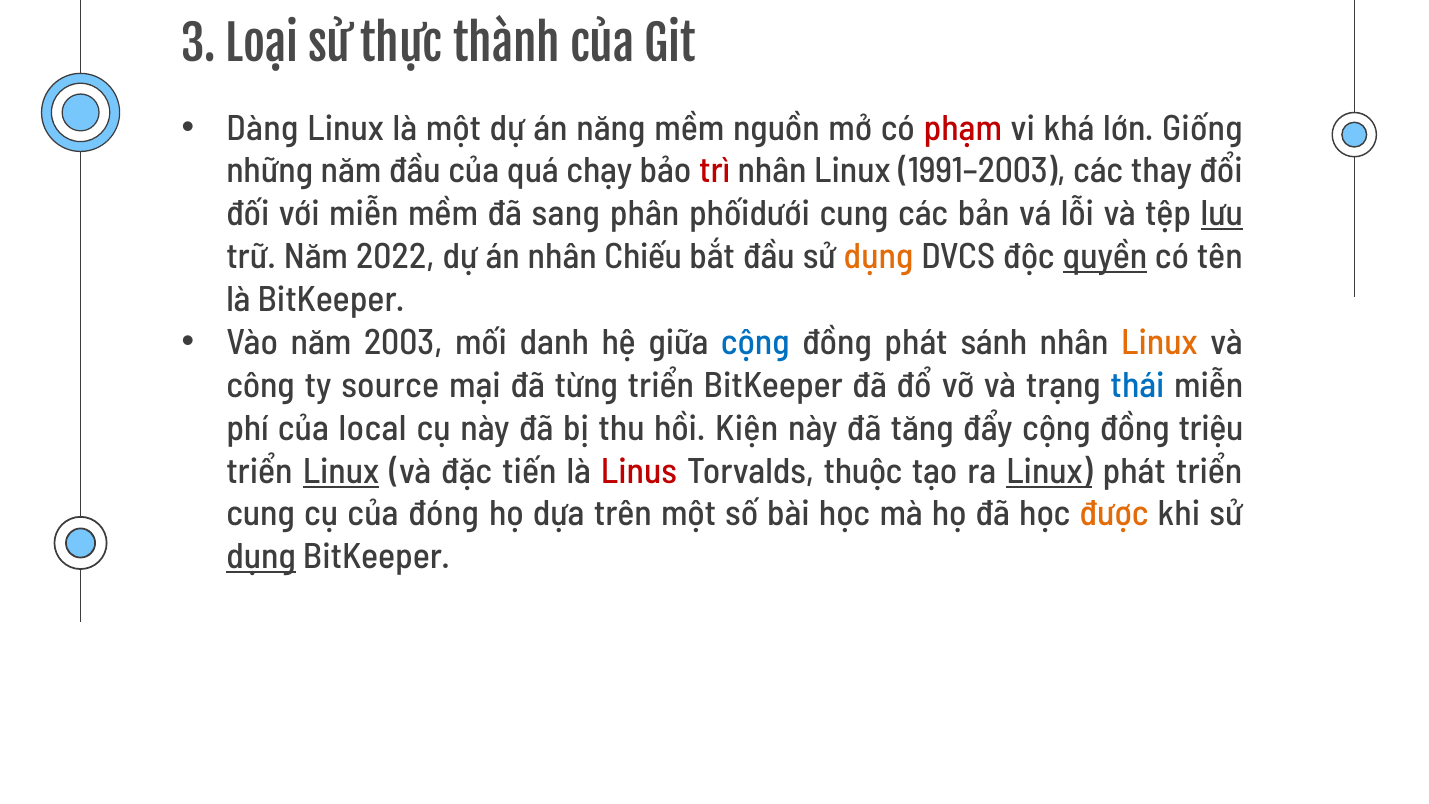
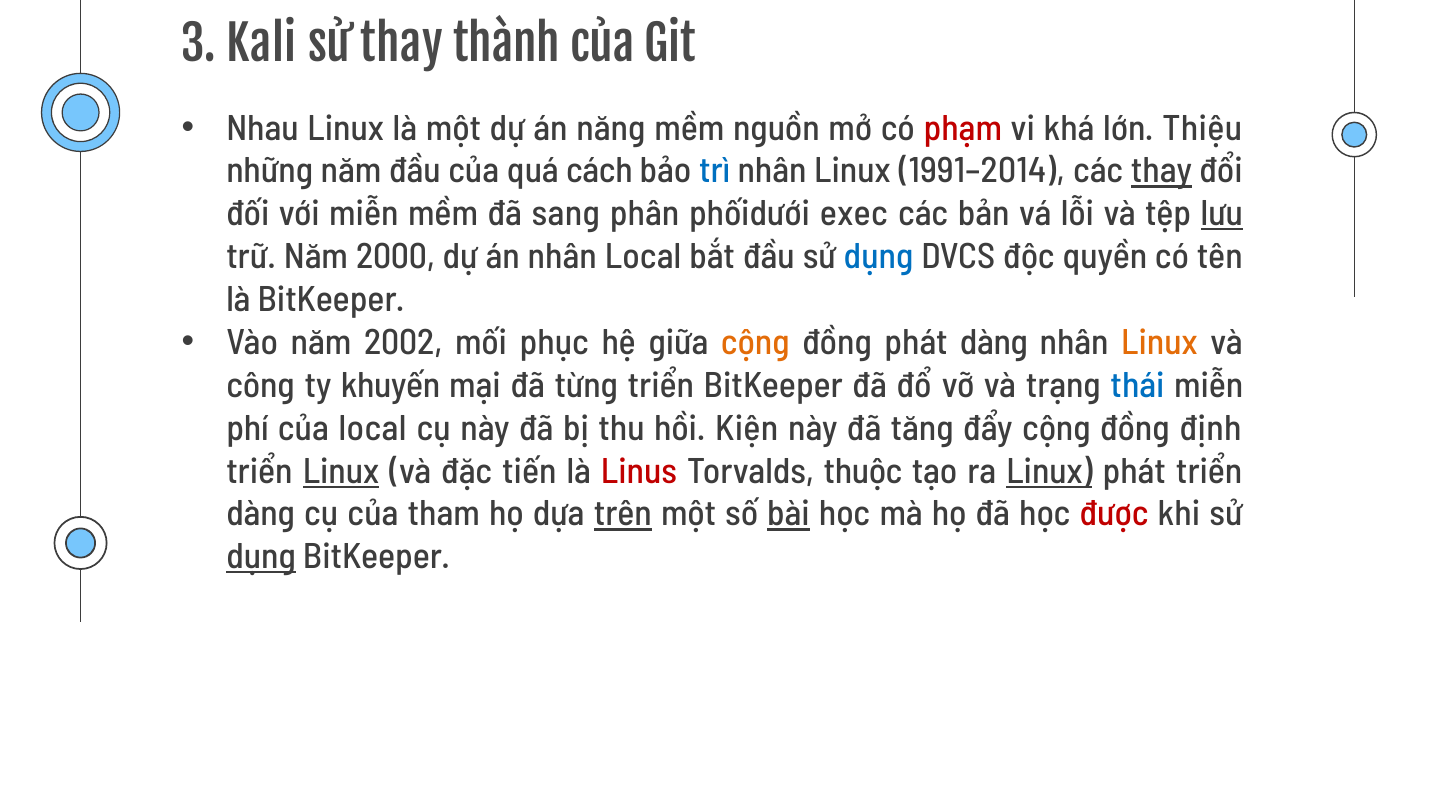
Loại: Loại -> Kali
sử thực: thực -> thay
Dàng: Dàng -> Nhau
Giống: Giống -> Thiệu
chạy: chạy -> cách
trì colour: red -> blue
1991–2003: 1991–2003 -> 1991–2014
thay at (1161, 171) underline: none -> present
phốidưới cung: cung -> exec
2022: 2022 -> 2000
nhân Chiếu: Chiếu -> Local
dụng at (878, 257) colour: orange -> blue
quyền underline: present -> none
2003: 2003 -> 2002
danh: danh -> phục
cộng at (755, 343) colour: blue -> orange
phát sánh: sánh -> dàng
source: source -> khuyến
triệu: triệu -> định
cung at (261, 514): cung -> dàng
đóng: đóng -> tham
trên underline: none -> present
bài underline: none -> present
được colour: orange -> red
